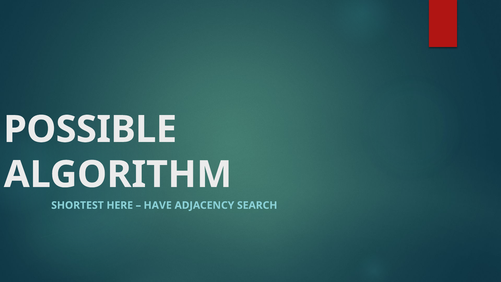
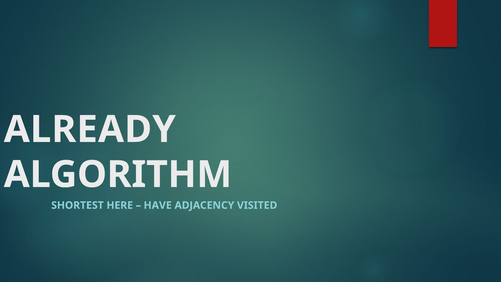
POSSIBLE: POSSIBLE -> ALREADY
SEARCH: SEARCH -> VISITED
